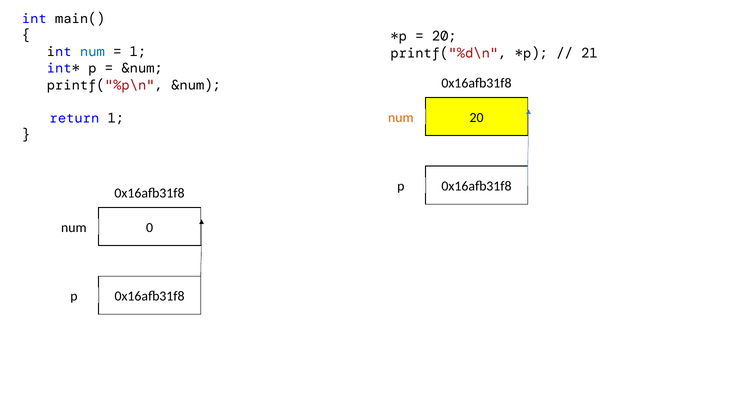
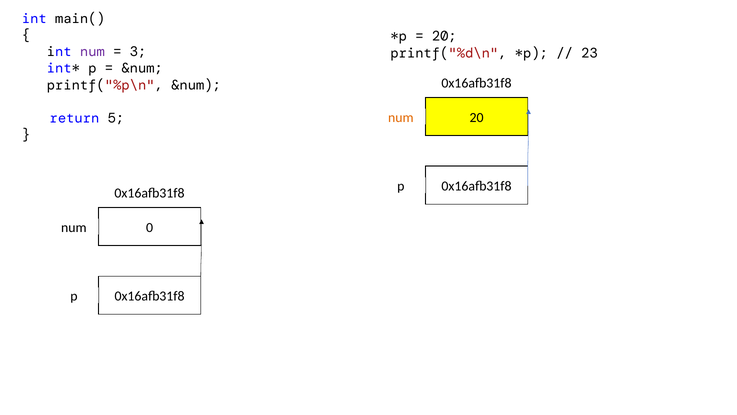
num at (92, 52) colour: blue -> purple
1 at (138, 52): 1 -> 3
21: 21 -> 23
return 1: 1 -> 5
